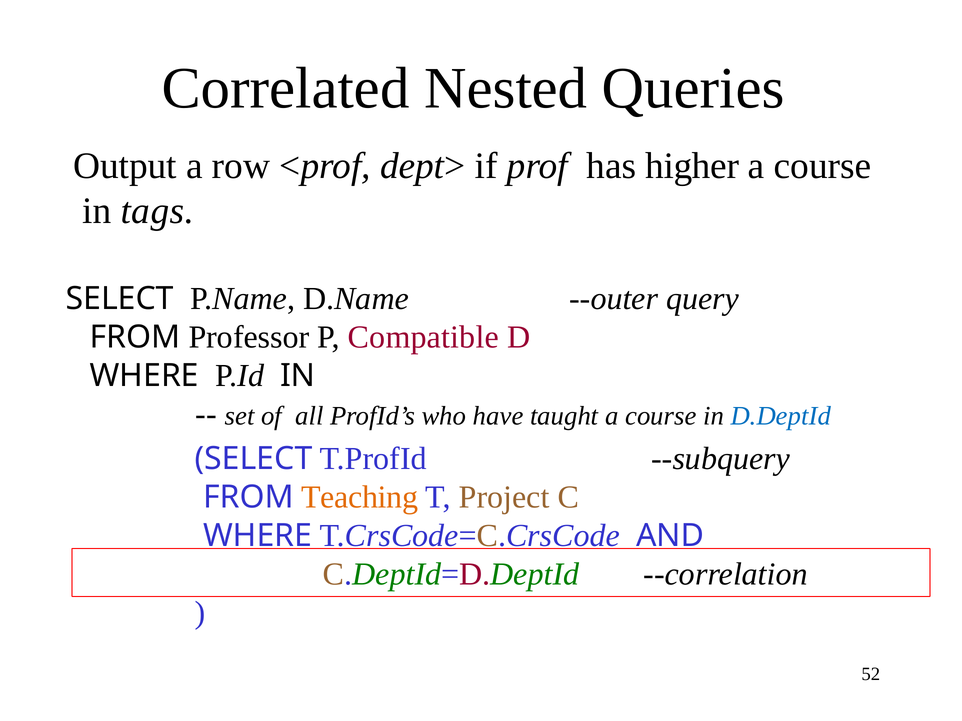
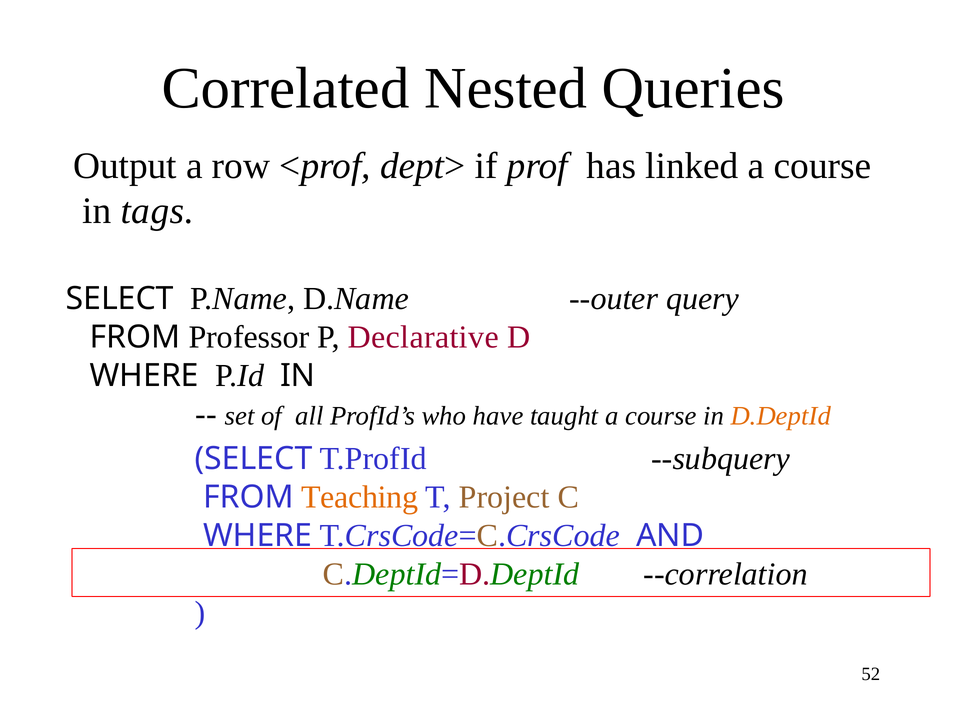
higher: higher -> linked
Compatible: Compatible -> Declarative
D.DeptId colour: blue -> orange
